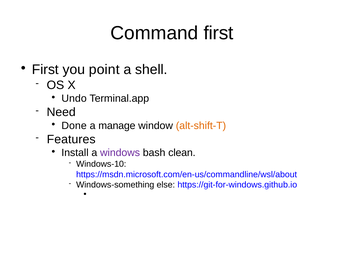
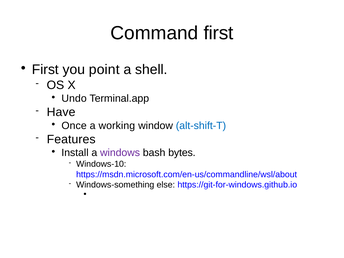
Need: Need -> Have
Done: Done -> Once
manage: manage -> working
alt-shift-T colour: orange -> blue
clean: clean -> bytes
